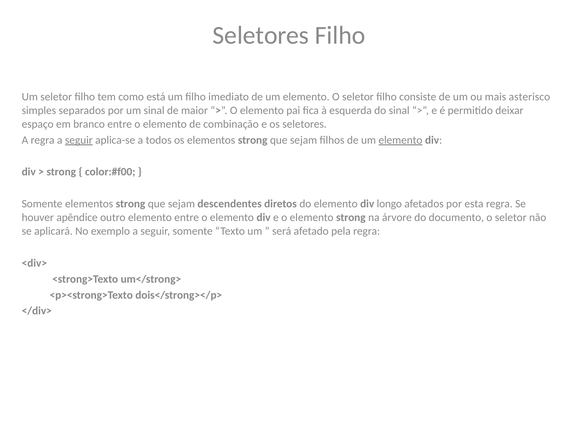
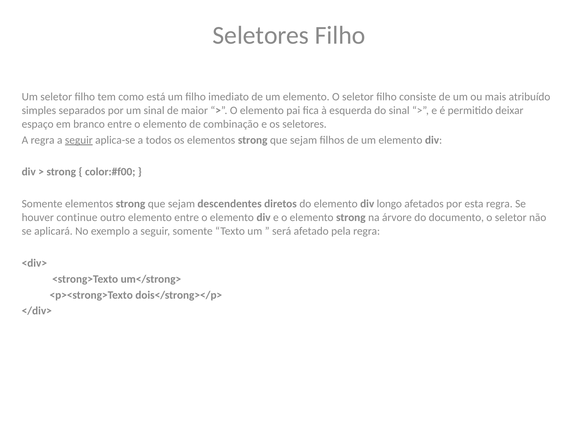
asterisco: asterisco -> atribuído
elemento at (400, 140) underline: present -> none
apêndice: apêndice -> continue
